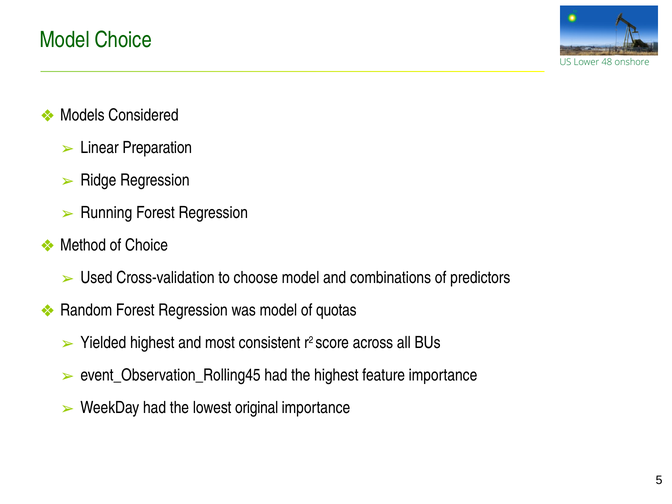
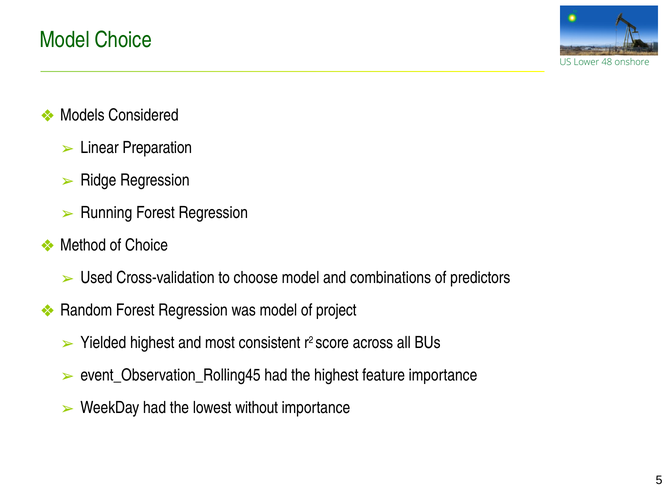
quotas: quotas -> project
original: original -> without
